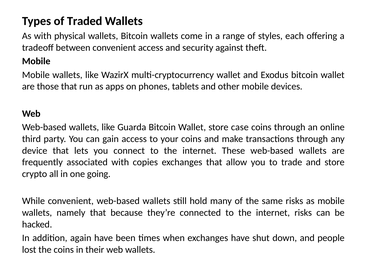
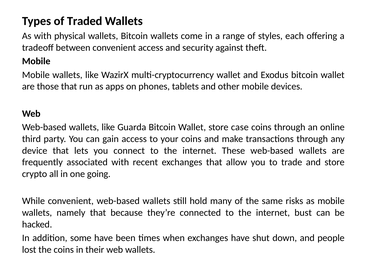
copies: copies -> recent
internet risks: risks -> bust
again: again -> some
